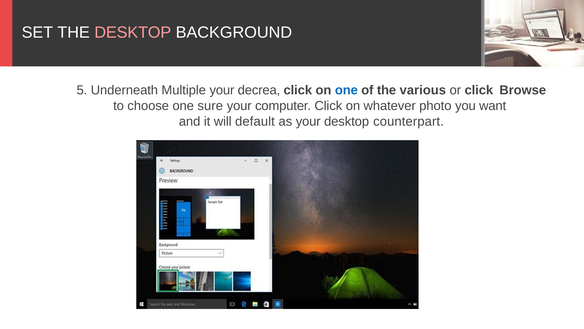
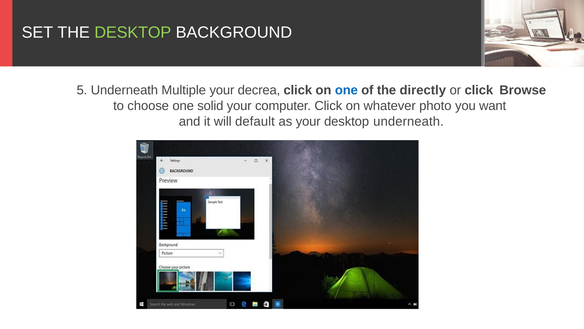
DESKTOP at (133, 32) colour: pink -> light green
various: various -> directly
sure: sure -> solid
desktop counterpart: counterpart -> underneath
